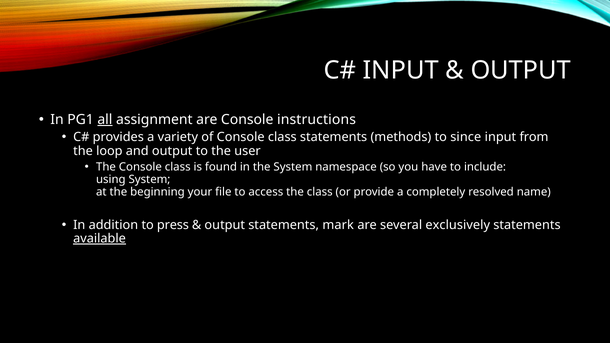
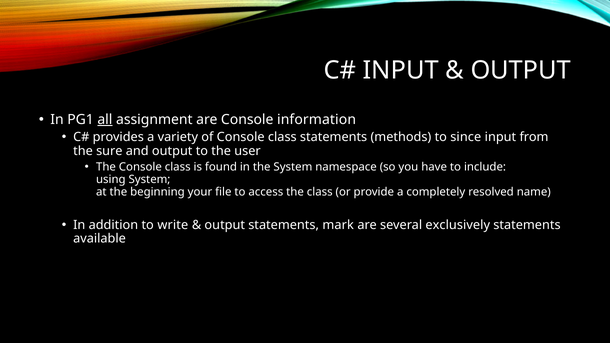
instructions: instructions -> information
loop: loop -> sure
press: press -> write
available underline: present -> none
